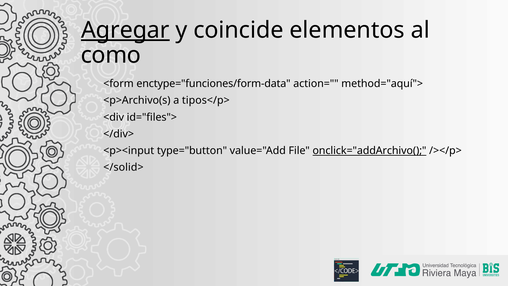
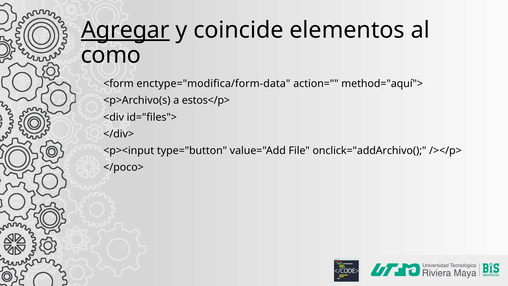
enctype="funciones/form-data: enctype="funciones/form-data -> enctype="modifica/form-data
tipos</p>: tipos</p> -> estos</p>
onclick="addArchivo( underline: present -> none
</solid>: </solid> -> </poco>
